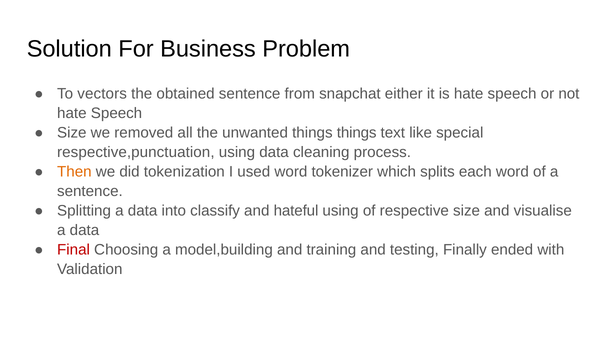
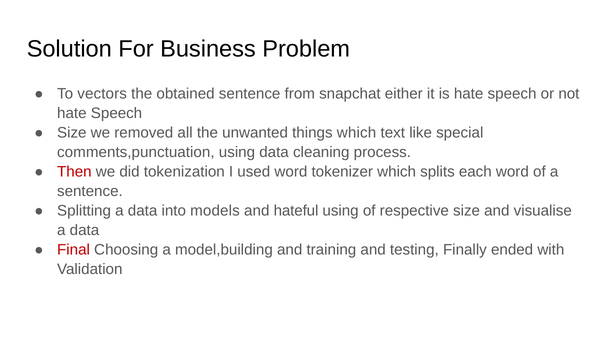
things things: things -> which
respective,punctuation: respective,punctuation -> comments,punctuation
Then colour: orange -> red
classify: classify -> models
